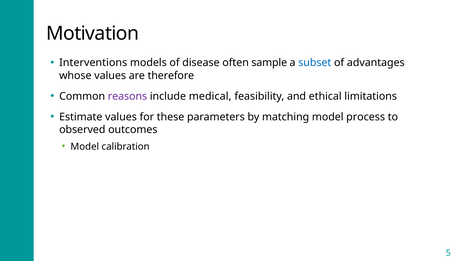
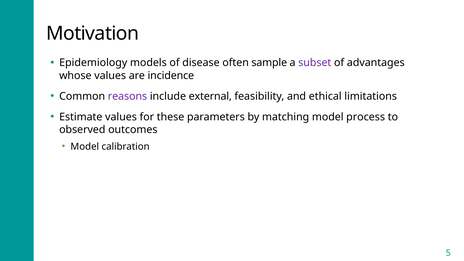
Interventions: Interventions -> Epidemiology
subset colour: blue -> purple
therefore: therefore -> incidence
medical: medical -> external
